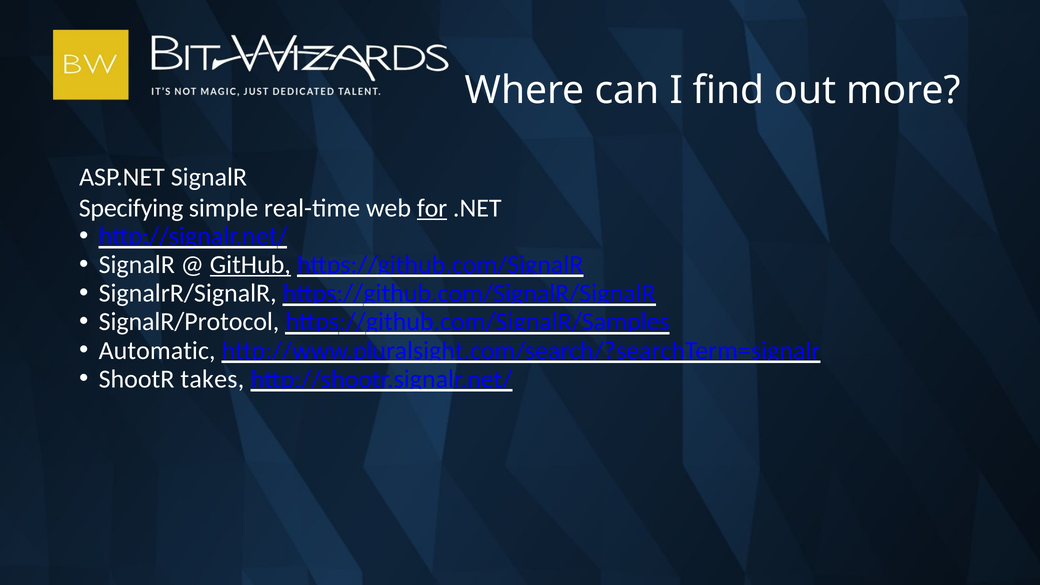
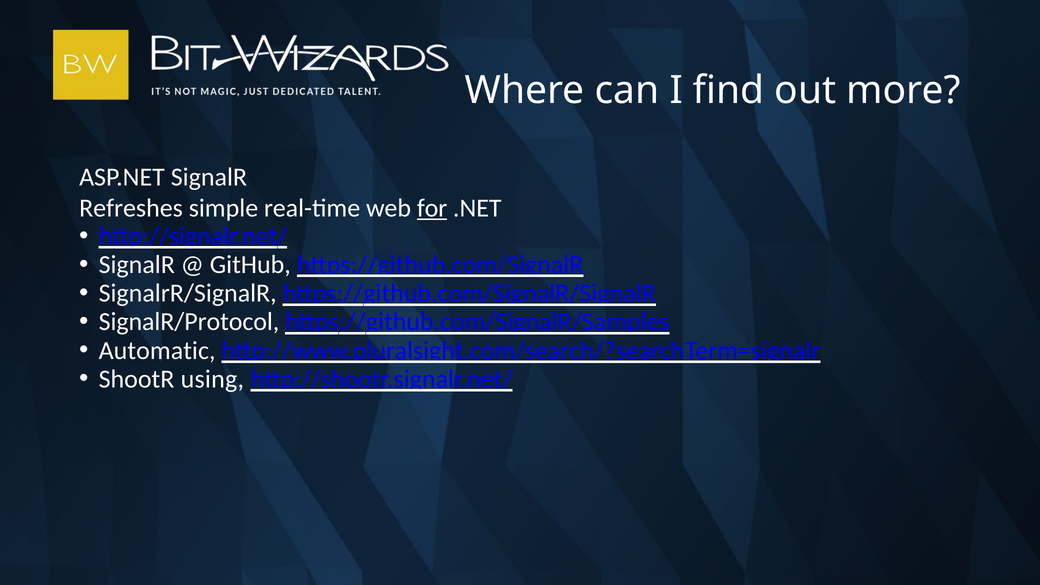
Specifying: Specifying -> Refreshes
GitHub underline: present -> none
takes: takes -> using
